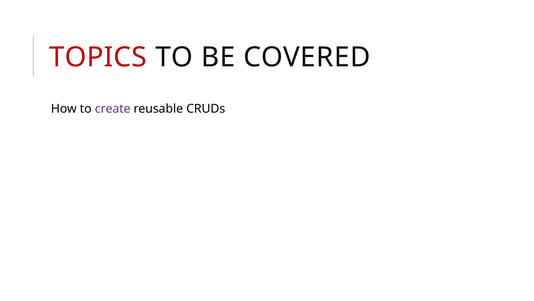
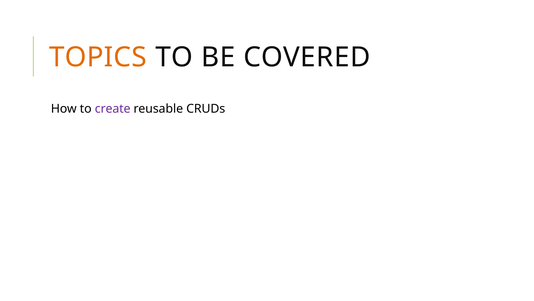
TOPICS colour: red -> orange
